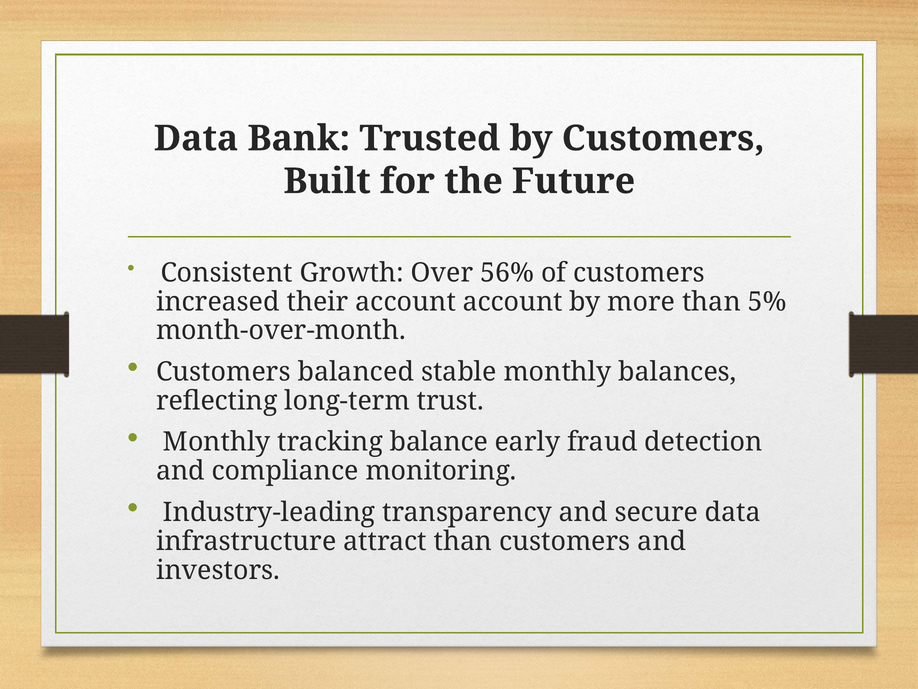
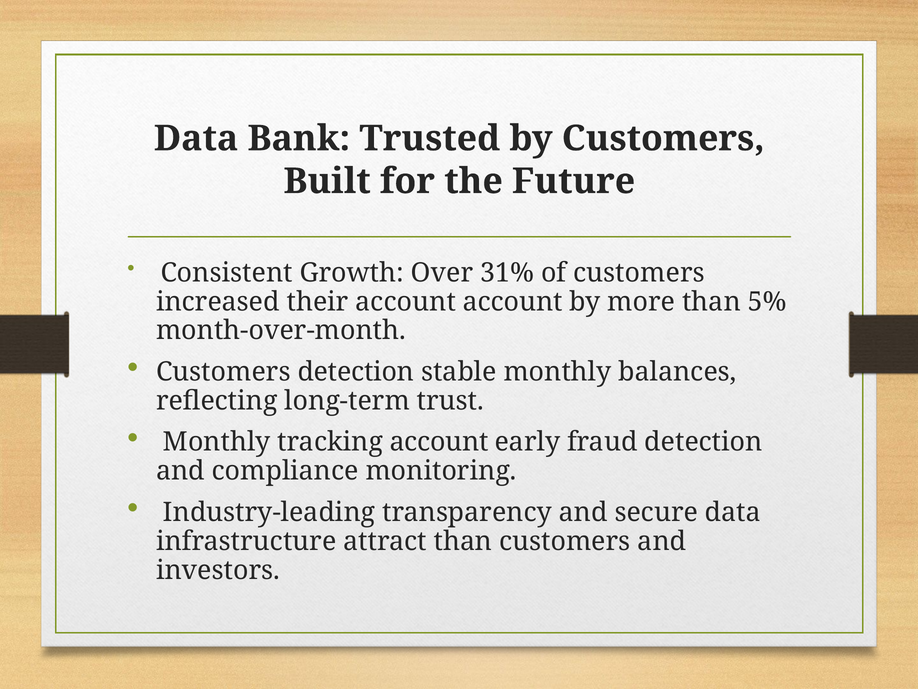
56%: 56% -> 31%
Customers balanced: balanced -> detection
tracking balance: balance -> account
